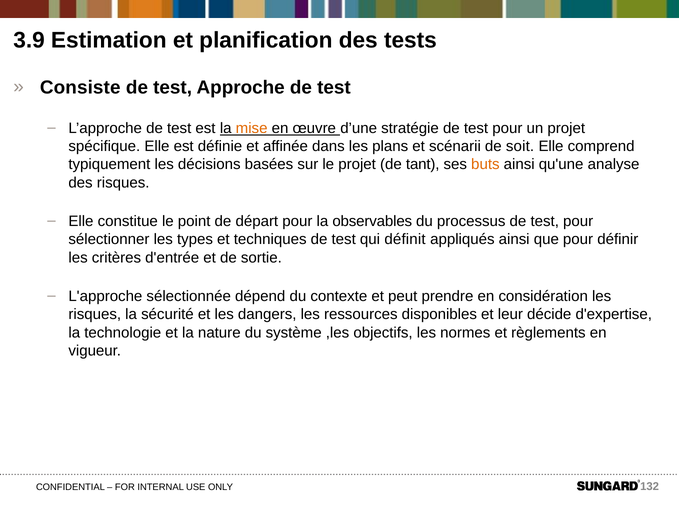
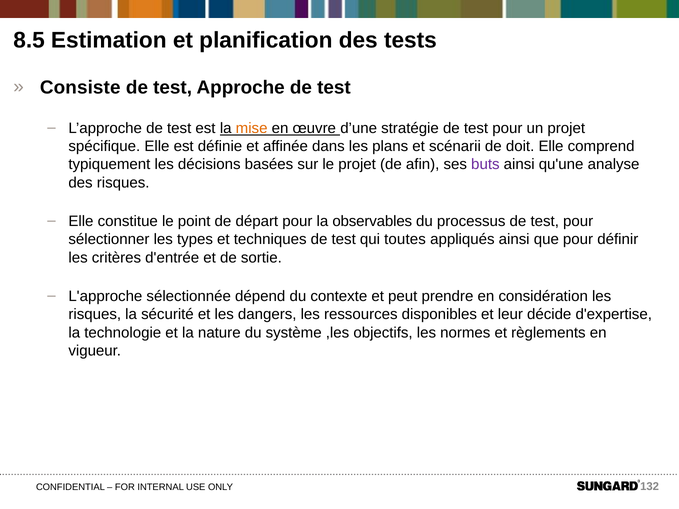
3.9: 3.9 -> 8.5
soit: soit -> doit
tant: tant -> afin
buts colour: orange -> purple
définit: définit -> toutes
